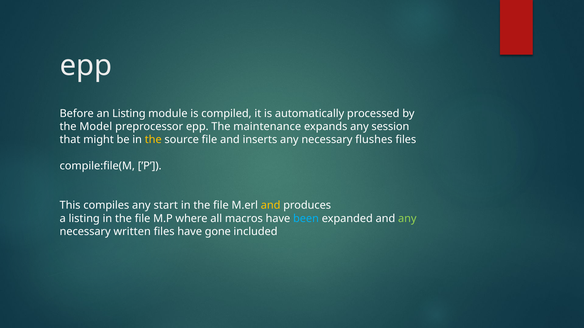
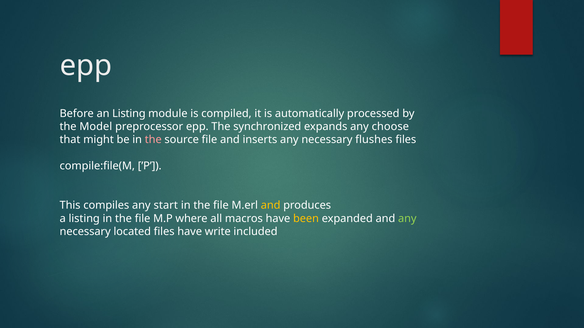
maintenance: maintenance -> synchronized
session: session -> choose
the at (153, 140) colour: yellow -> pink
been colour: light blue -> yellow
written: written -> located
gone: gone -> write
